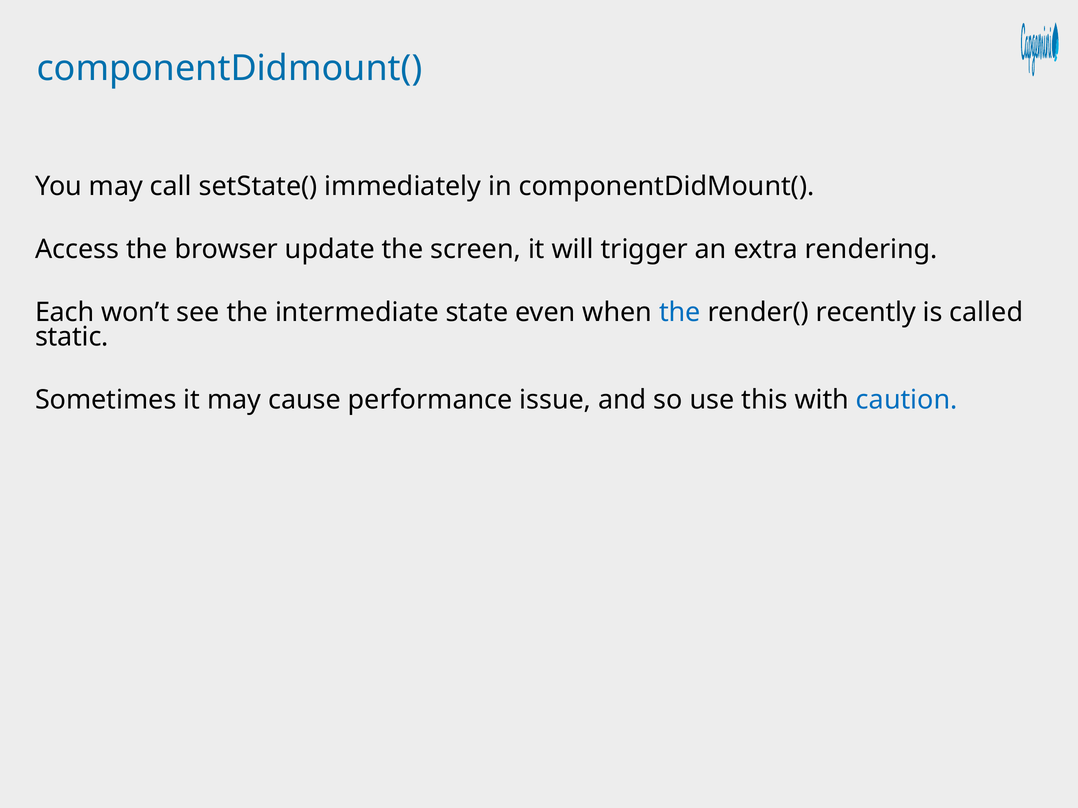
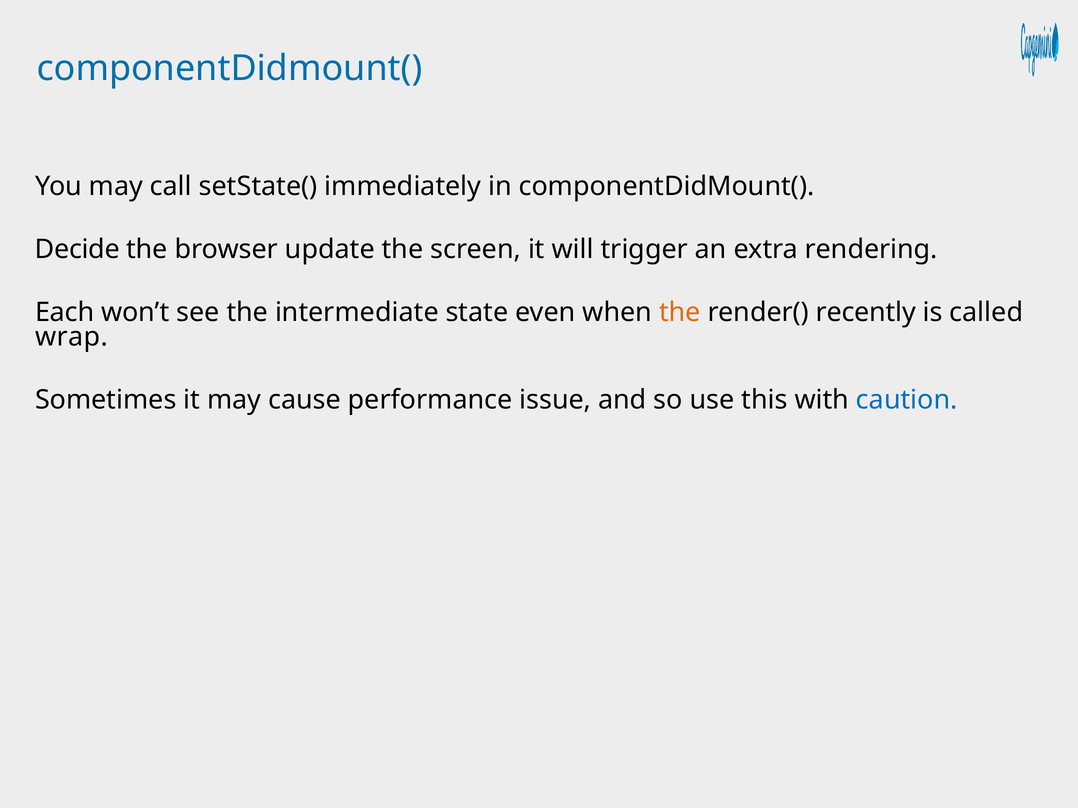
Access: Access -> Decide
the at (680, 312) colour: blue -> orange
static: static -> wrap
